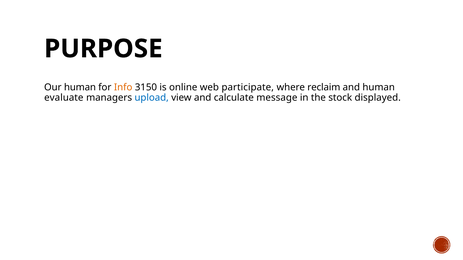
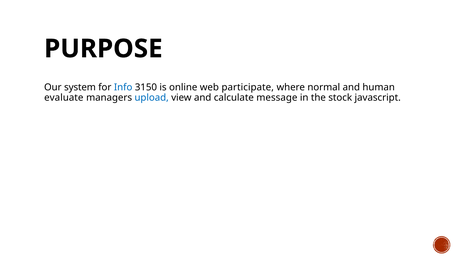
Our human: human -> system
Info colour: orange -> blue
reclaim: reclaim -> normal
displayed: displayed -> javascript
